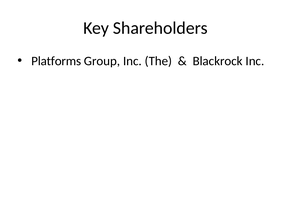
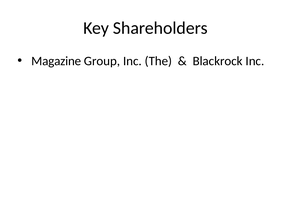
Platforms: Platforms -> Magazine
